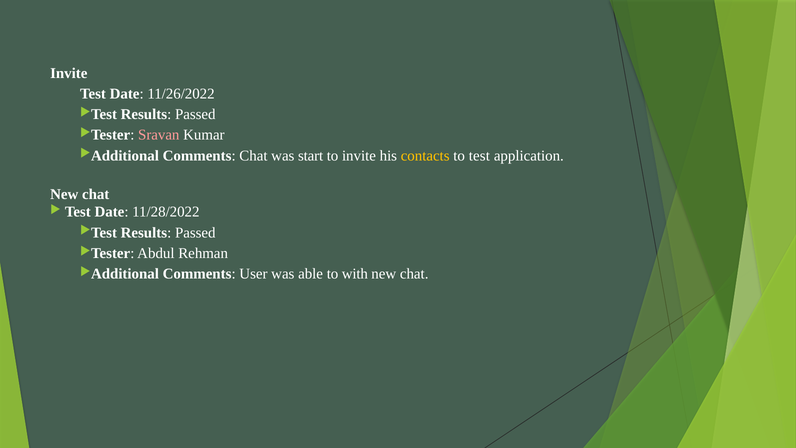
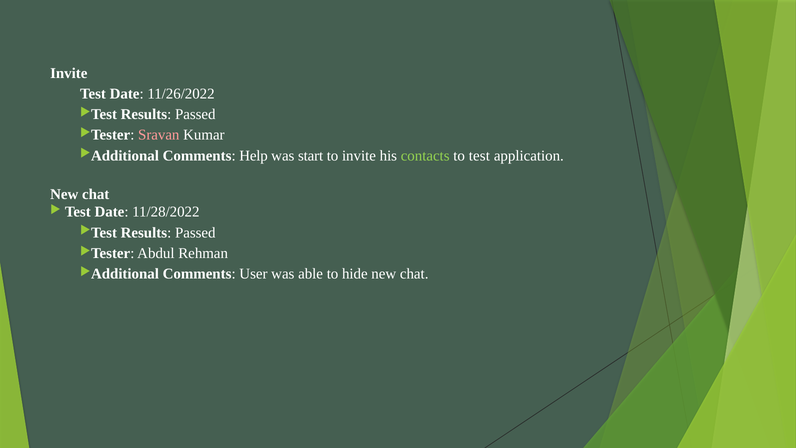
Comments Chat: Chat -> Help
contacts colour: yellow -> light green
with: with -> hide
